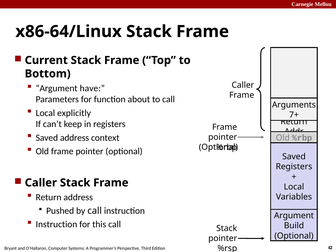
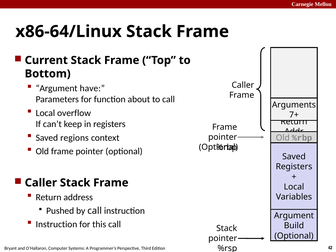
explicitly: explicitly -> overflow
Saved address: address -> regions
